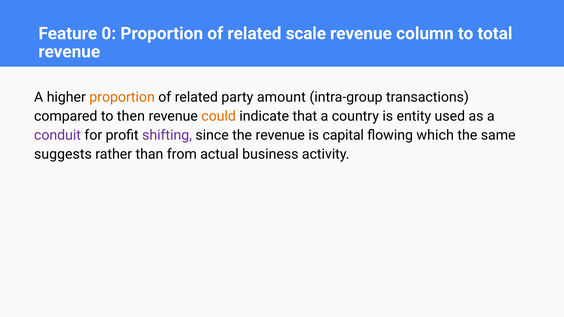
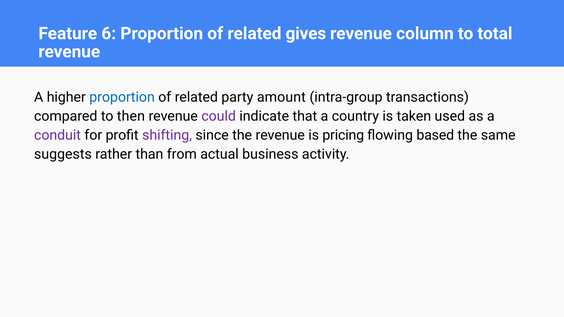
0: 0 -> 6
scale: scale -> gives
proportion at (122, 97) colour: orange -> blue
could colour: orange -> purple
entity: entity -> taken
capital: capital -> pricing
which: which -> based
